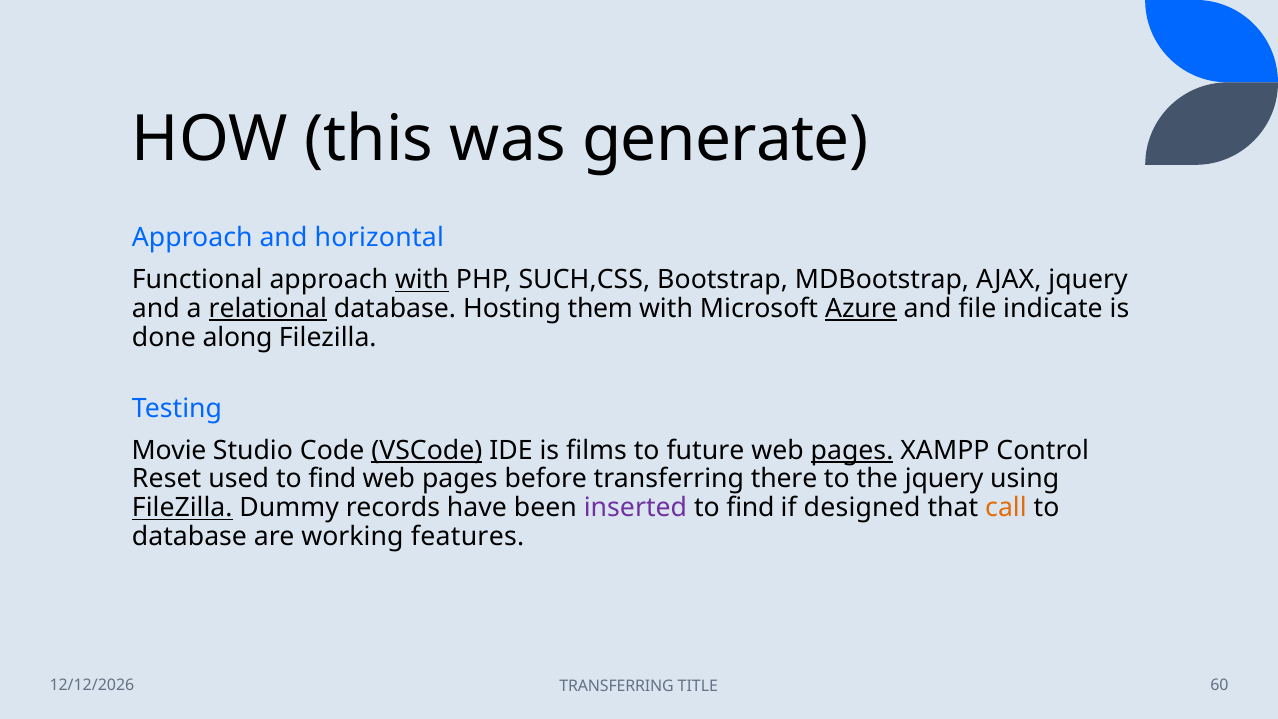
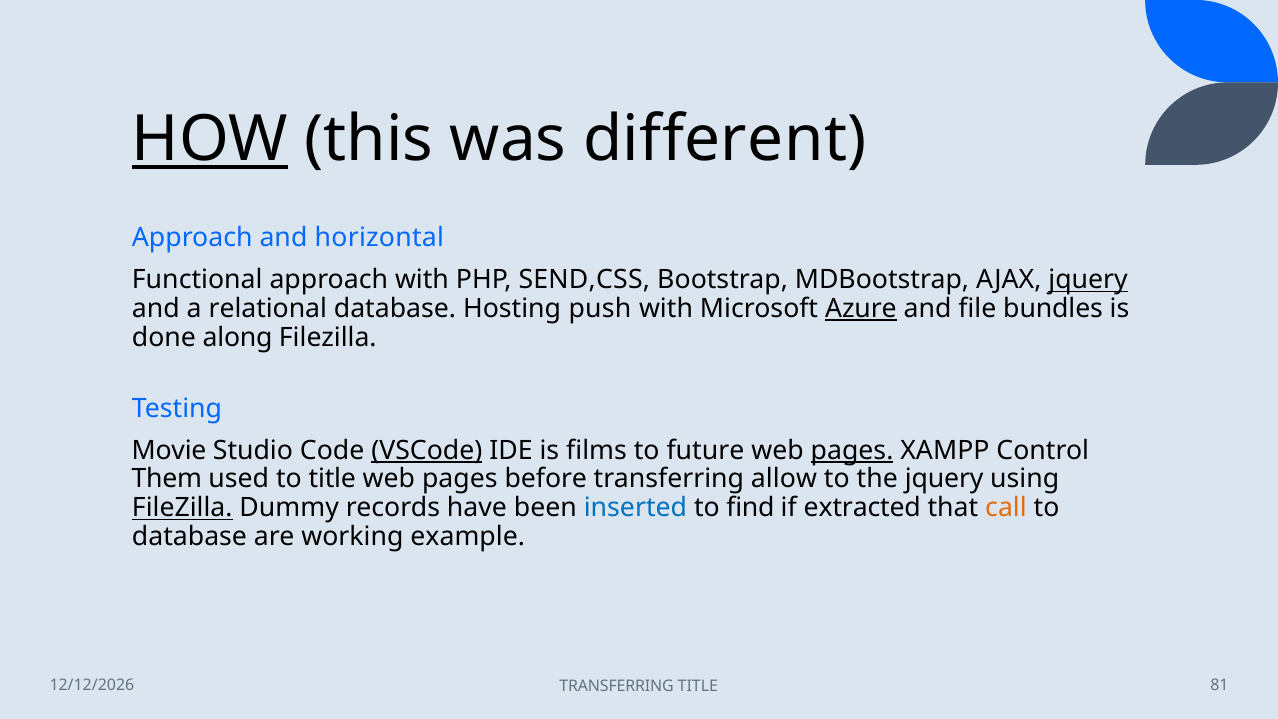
HOW underline: none -> present
generate: generate -> different
with at (422, 280) underline: present -> none
SUCH,CSS: SUCH,CSS -> SEND,CSS
jquery at (1088, 280) underline: none -> present
relational underline: present -> none
them: them -> push
indicate: indicate -> bundles
Reset: Reset -> Them
used to find: find -> title
there: there -> allow
inserted colour: purple -> blue
designed: designed -> extracted
features: features -> example
60: 60 -> 81
